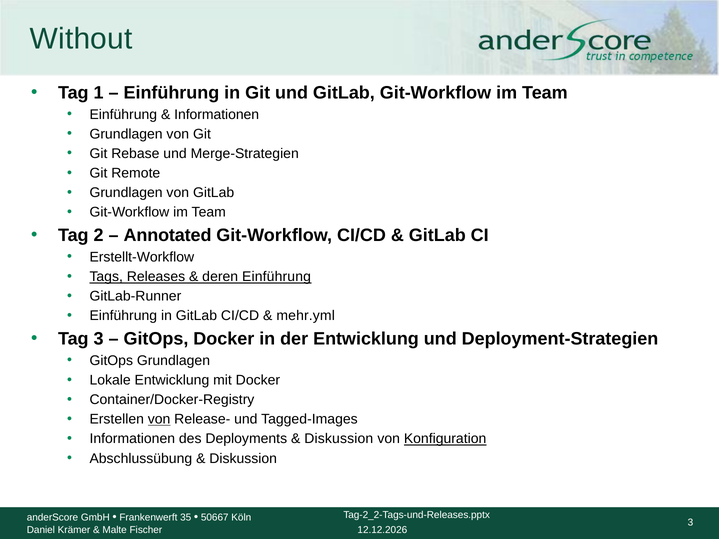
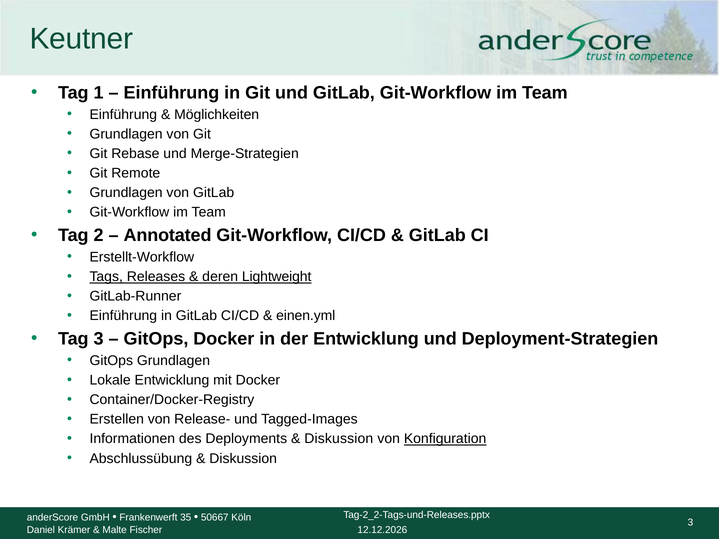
Without: Without -> Keutner
Informationen at (217, 115): Informationen -> Möglichkeiten
deren Einführung: Einführung -> Lightweight
mehr.yml: mehr.yml -> einen.yml
von at (159, 419) underline: present -> none
